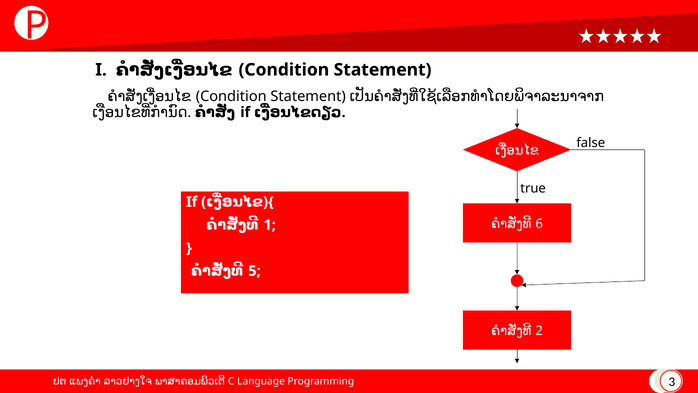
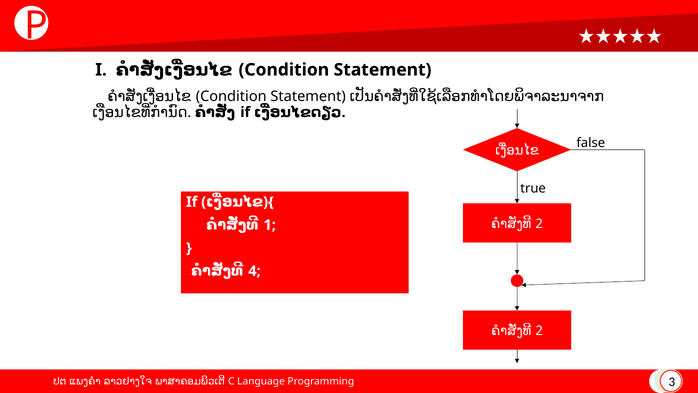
6 at (539, 224): 6 -> 2
5: 5 -> 4
